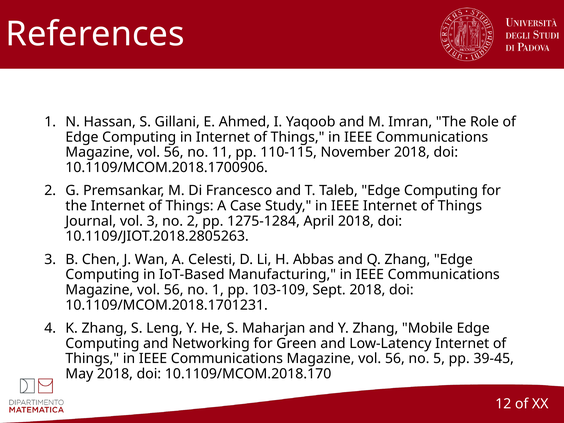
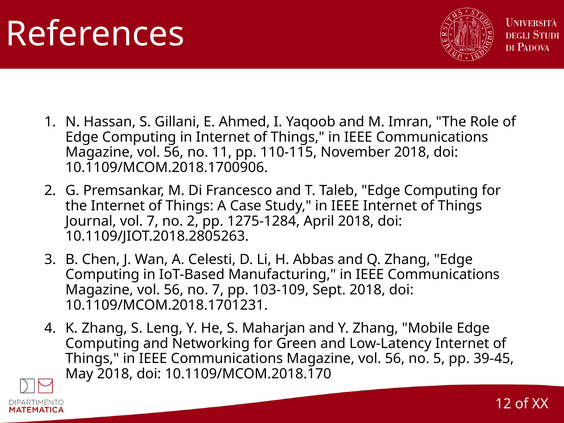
vol 3: 3 -> 7
no 1: 1 -> 7
